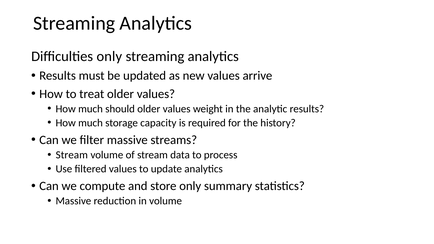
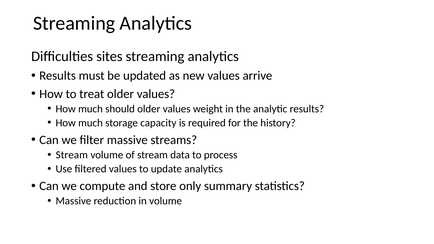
Difficulties only: only -> sites
